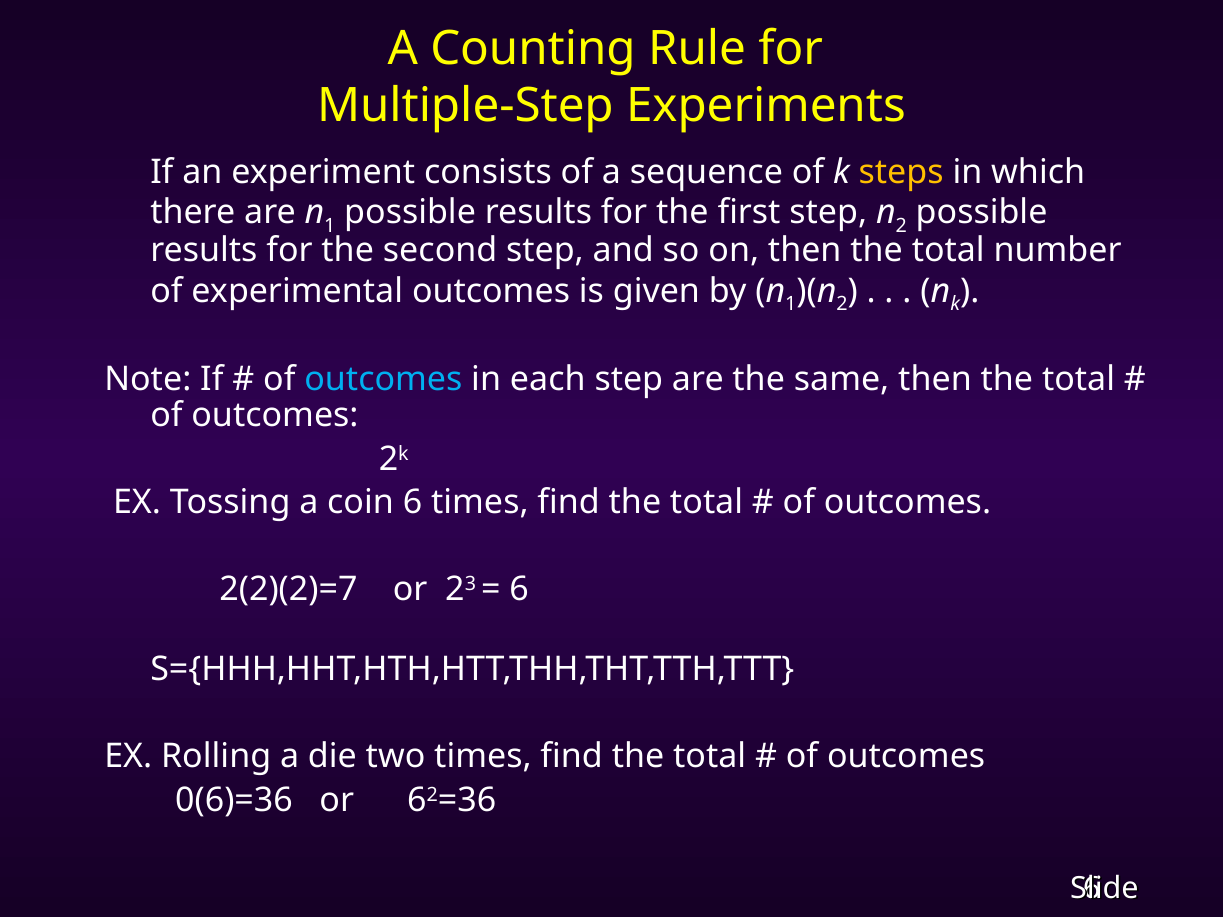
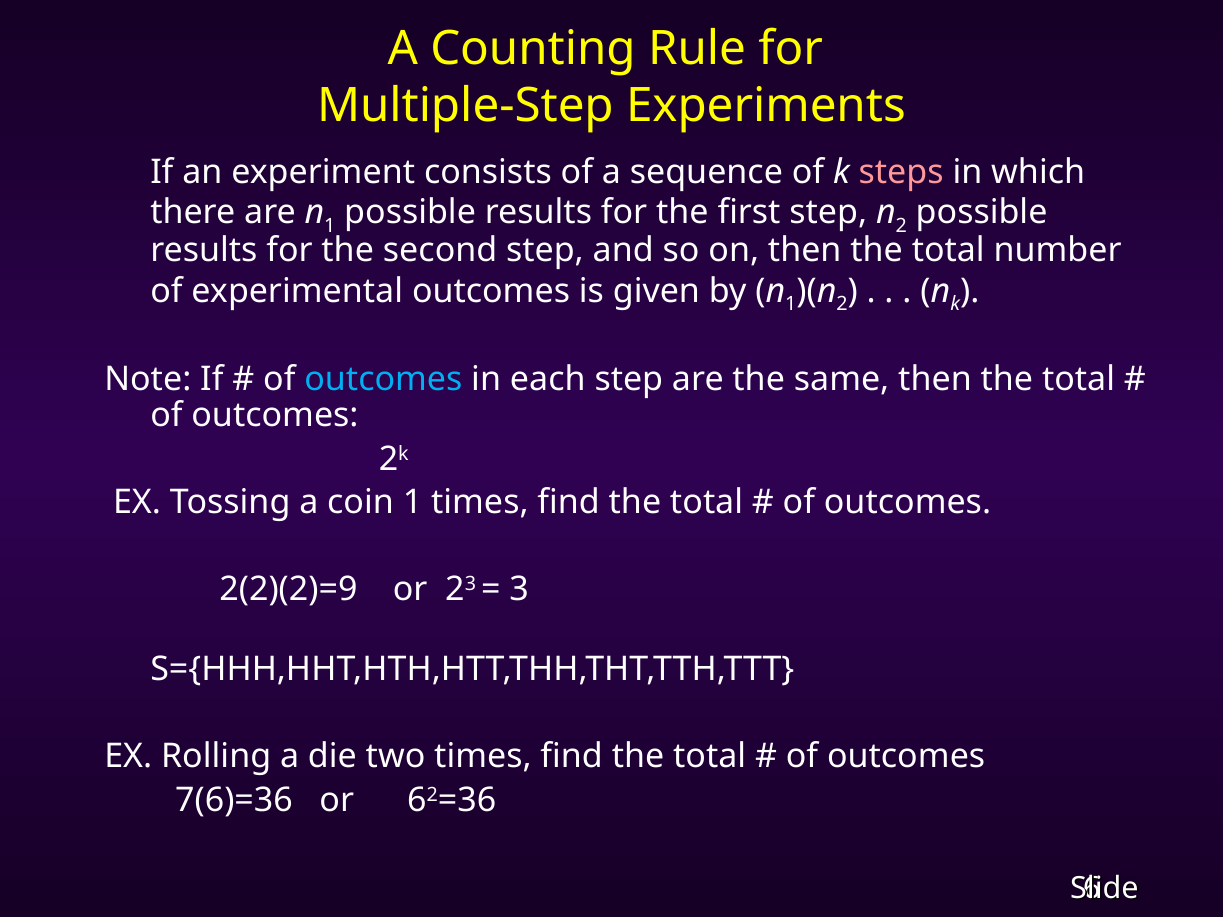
steps colour: yellow -> pink
coin 6: 6 -> 1
2(2)(2)=7: 2(2)(2)=7 -> 2(2)(2)=9
6 at (519, 590): 6 -> 3
0(6)=36: 0(6)=36 -> 7(6)=36
